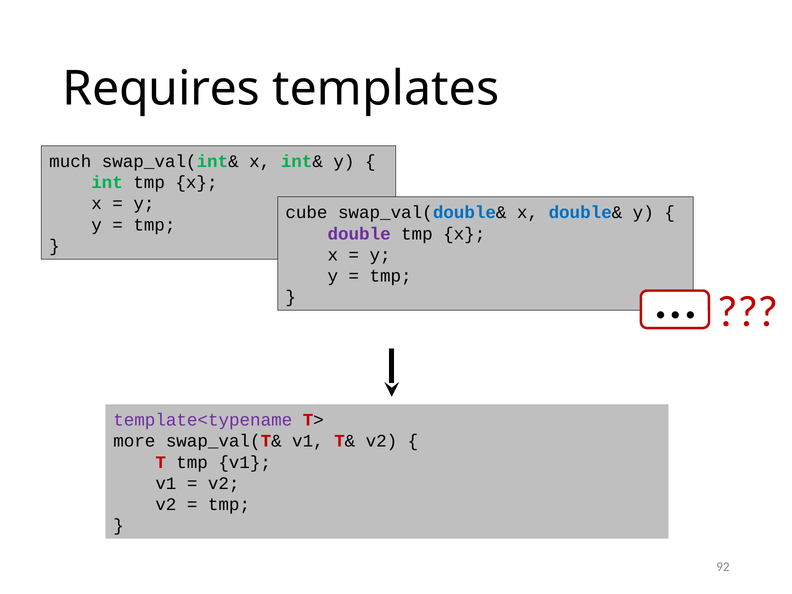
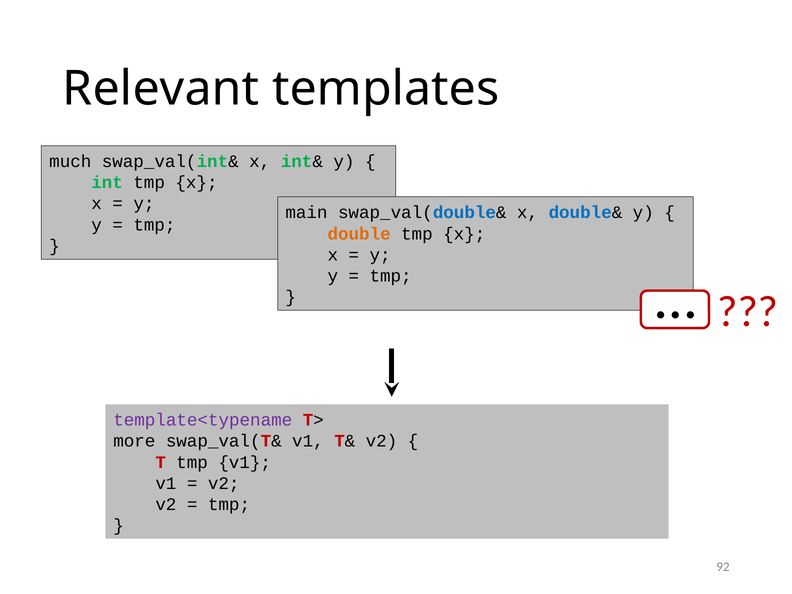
Requires: Requires -> Relevant
cube: cube -> main
double colour: purple -> orange
